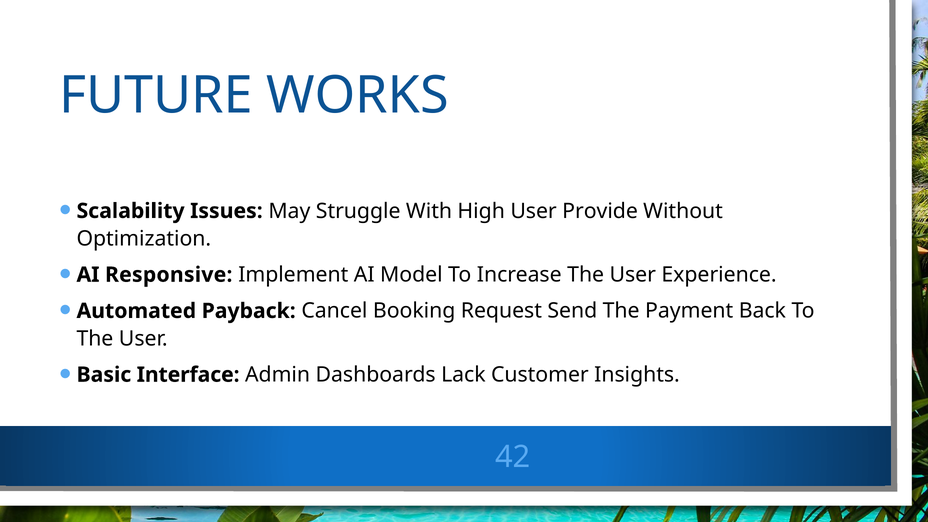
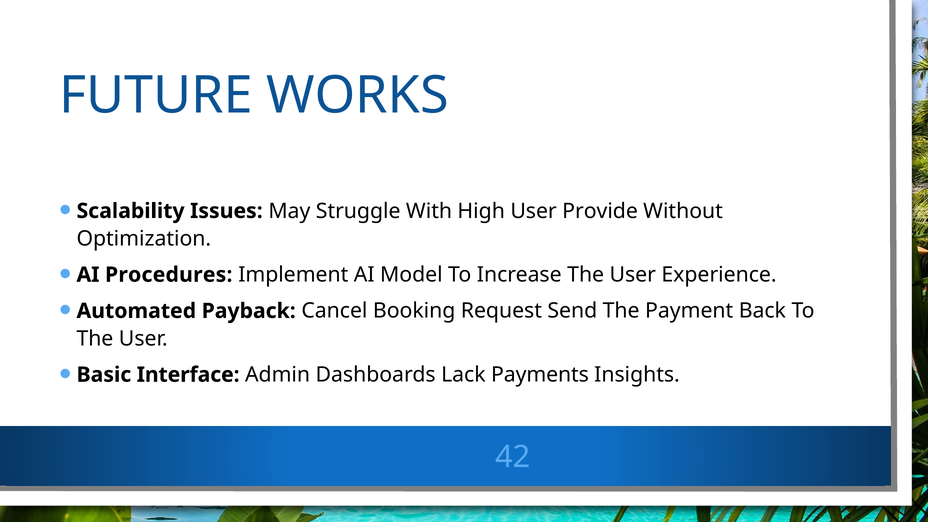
Responsive: Responsive -> Procedures
Customer: Customer -> Payments
